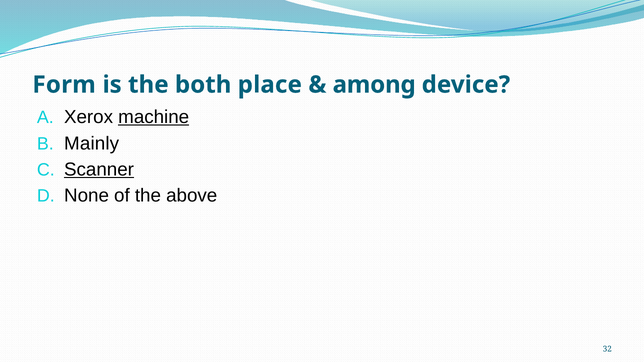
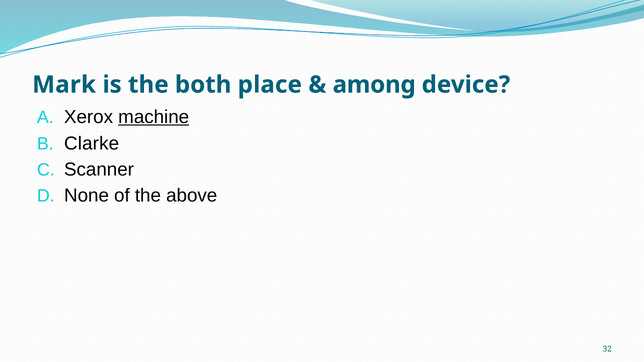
Form: Form -> Mark
Mainly: Mainly -> Clarke
Scanner underline: present -> none
